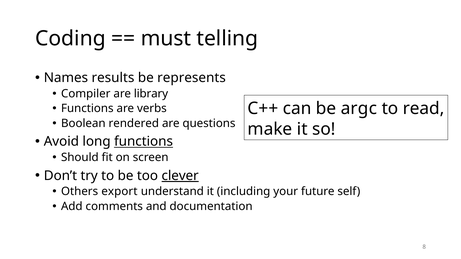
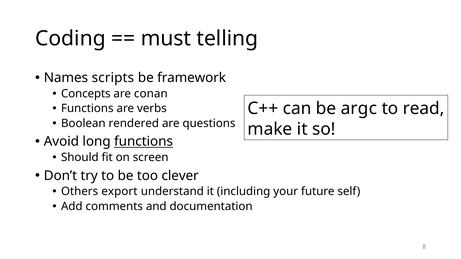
results: results -> scripts
represents: represents -> framework
Compiler: Compiler -> Concepts
library: library -> conan
clever underline: present -> none
